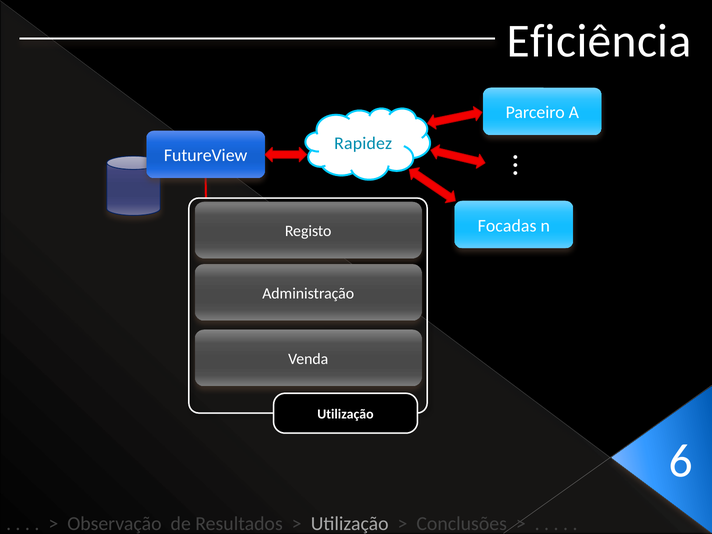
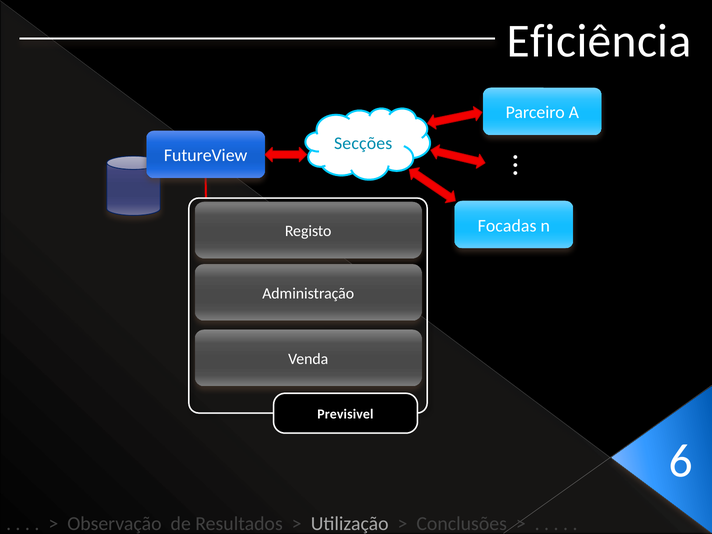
Rapidez: Rapidez -> Secções
Utilização at (345, 414): Utilização -> Previsivel
